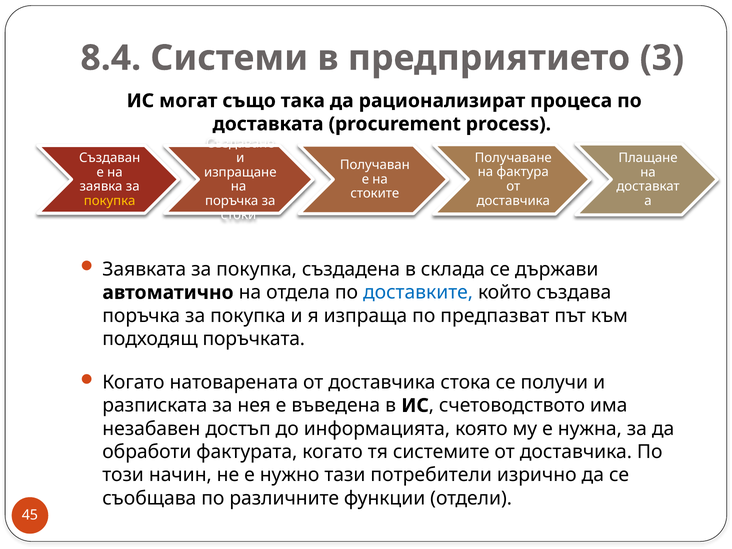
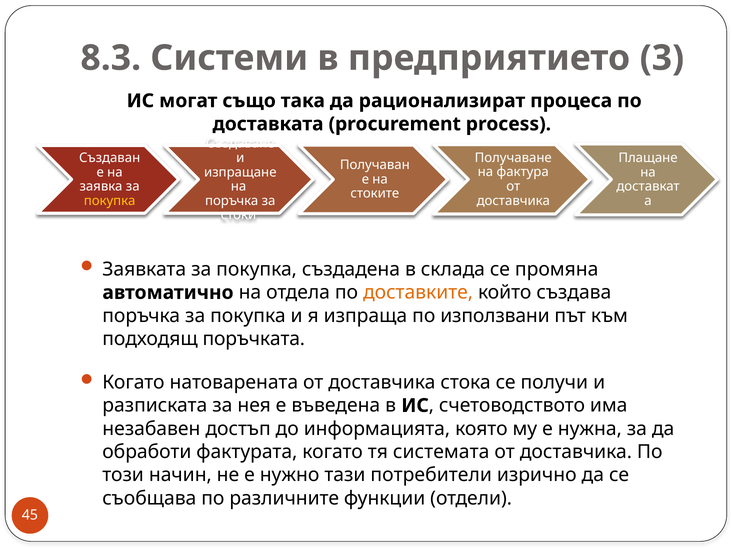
8.4: 8.4 -> 8.3
държави: държави -> промяна
доставките colour: blue -> orange
предпазват: предпазват -> използвани
системите: системите -> системата
